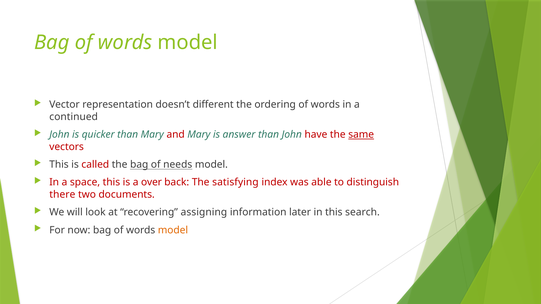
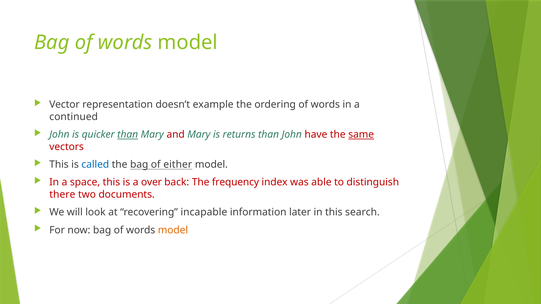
different: different -> example
than at (128, 135) underline: none -> present
answer: answer -> returns
called colour: red -> blue
needs: needs -> either
satisfying: satisfying -> frequency
assigning: assigning -> incapable
